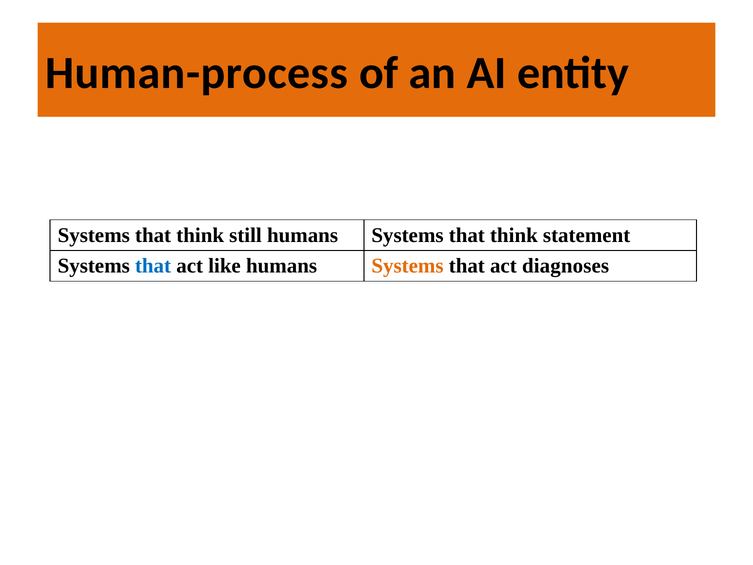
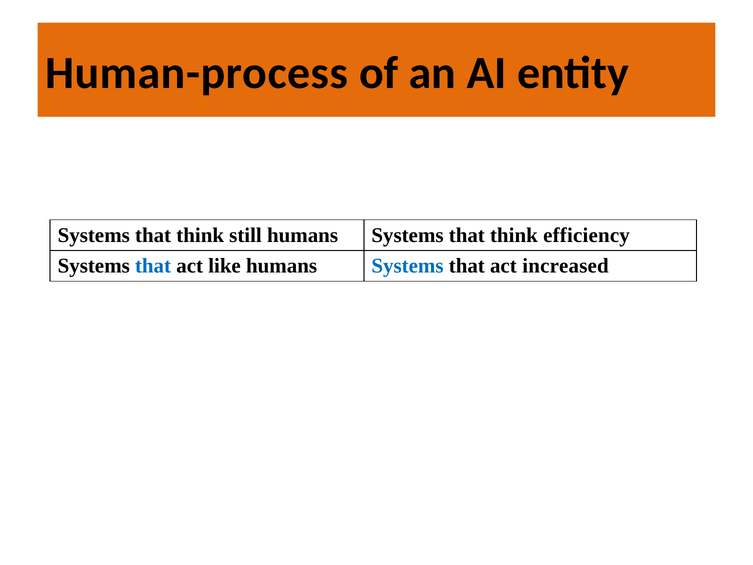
statement: statement -> efficiency
Systems at (408, 266) colour: orange -> blue
diagnoses: diagnoses -> increased
